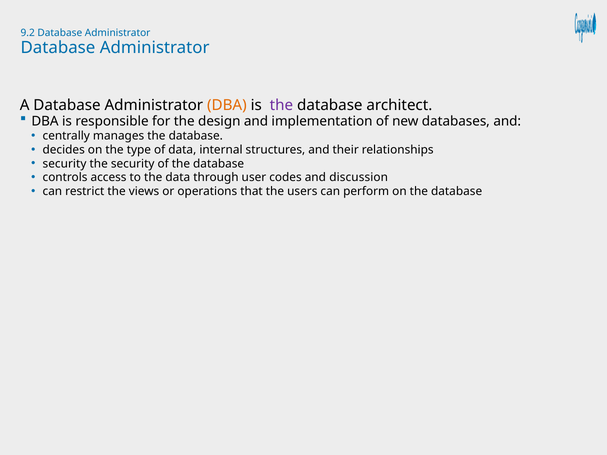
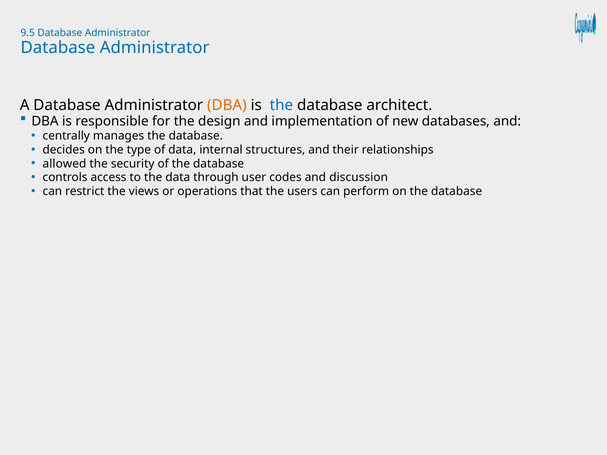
9.2: 9.2 -> 9.5
the at (281, 105) colour: purple -> blue
security at (65, 164): security -> allowed
